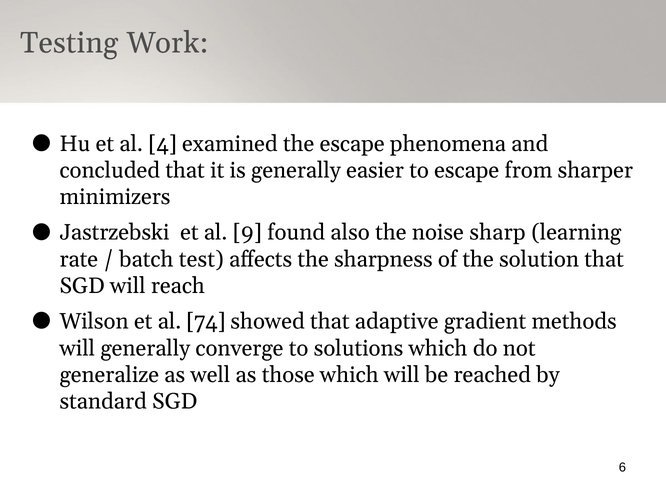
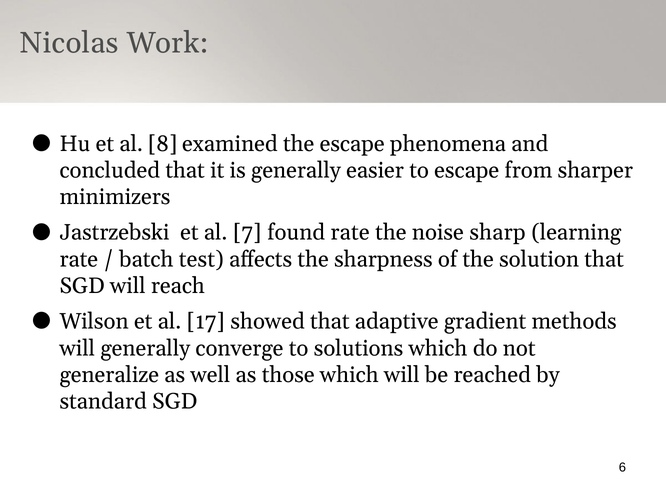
Testing: Testing -> Nicolas
4: 4 -> 8
9: 9 -> 7
found also: also -> rate
74: 74 -> 17
